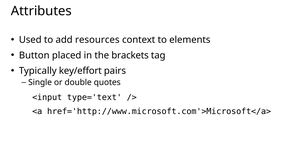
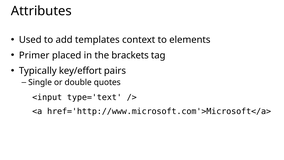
resources: resources -> templates
Button: Button -> Primer
